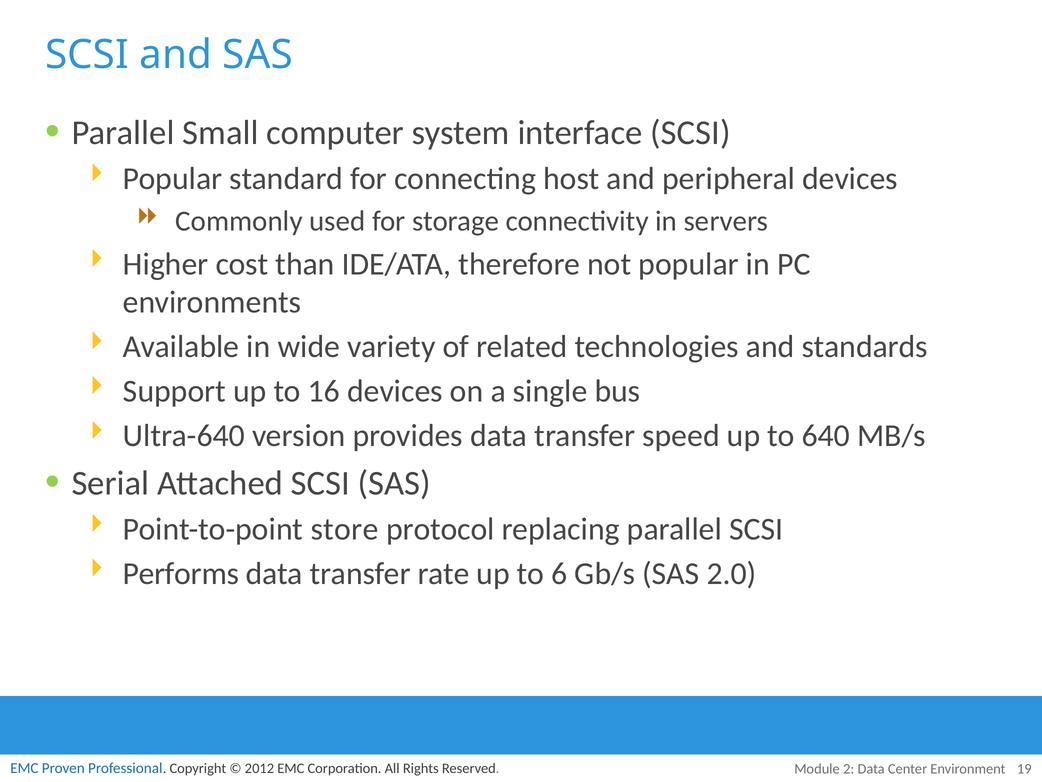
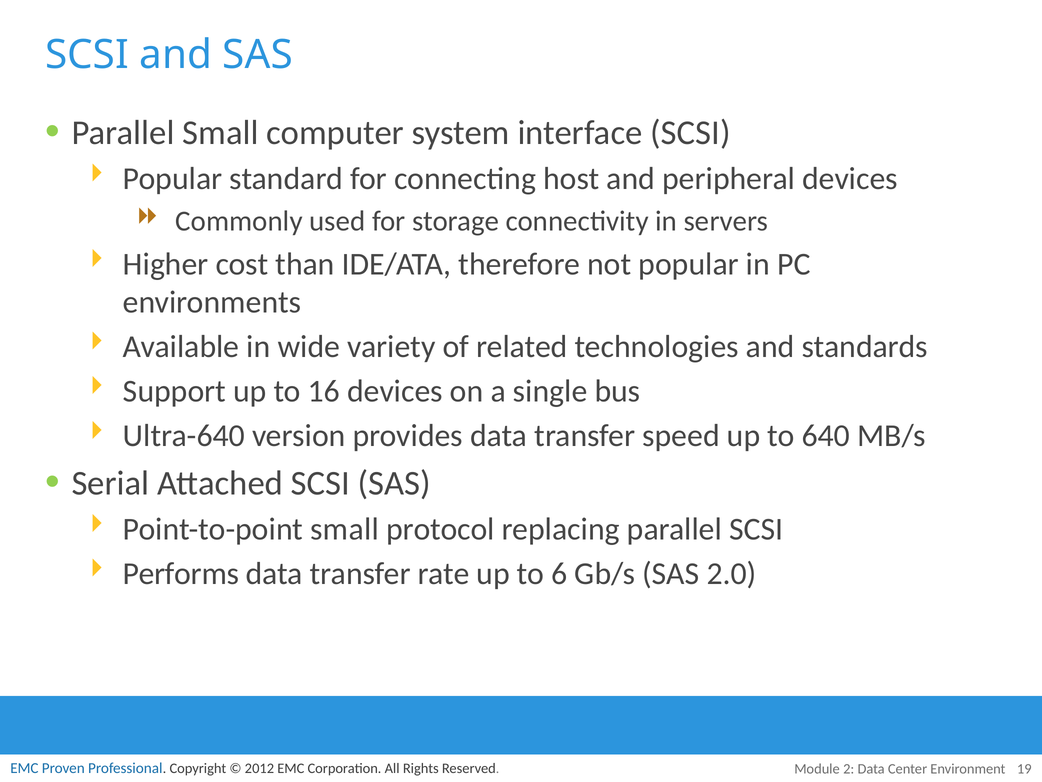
Point-to-point store: store -> small
